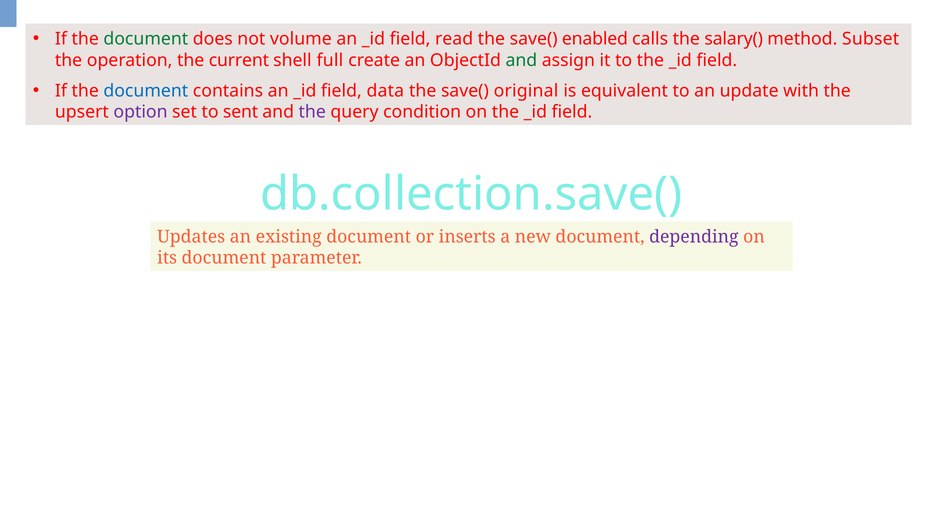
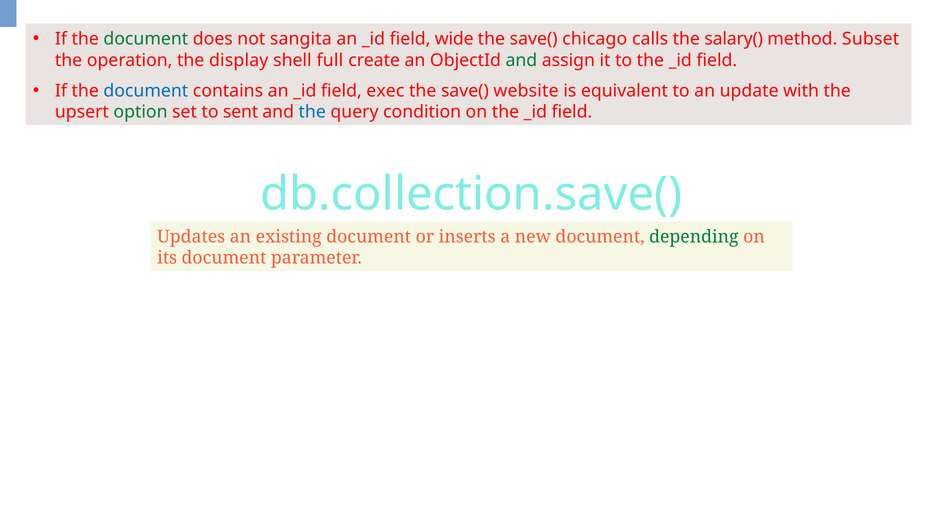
volume: volume -> sangita
read: read -> wide
enabled: enabled -> chicago
current: current -> display
data: data -> exec
original: original -> website
option colour: purple -> green
the at (312, 112) colour: purple -> blue
depending colour: purple -> green
